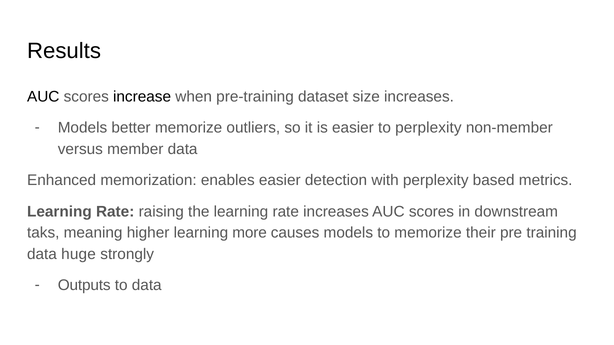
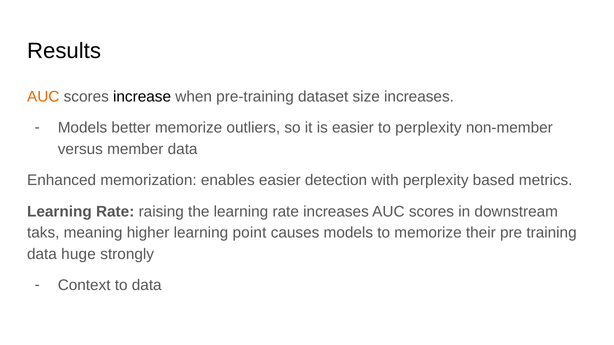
AUC at (43, 97) colour: black -> orange
more: more -> point
Outputs: Outputs -> Context
